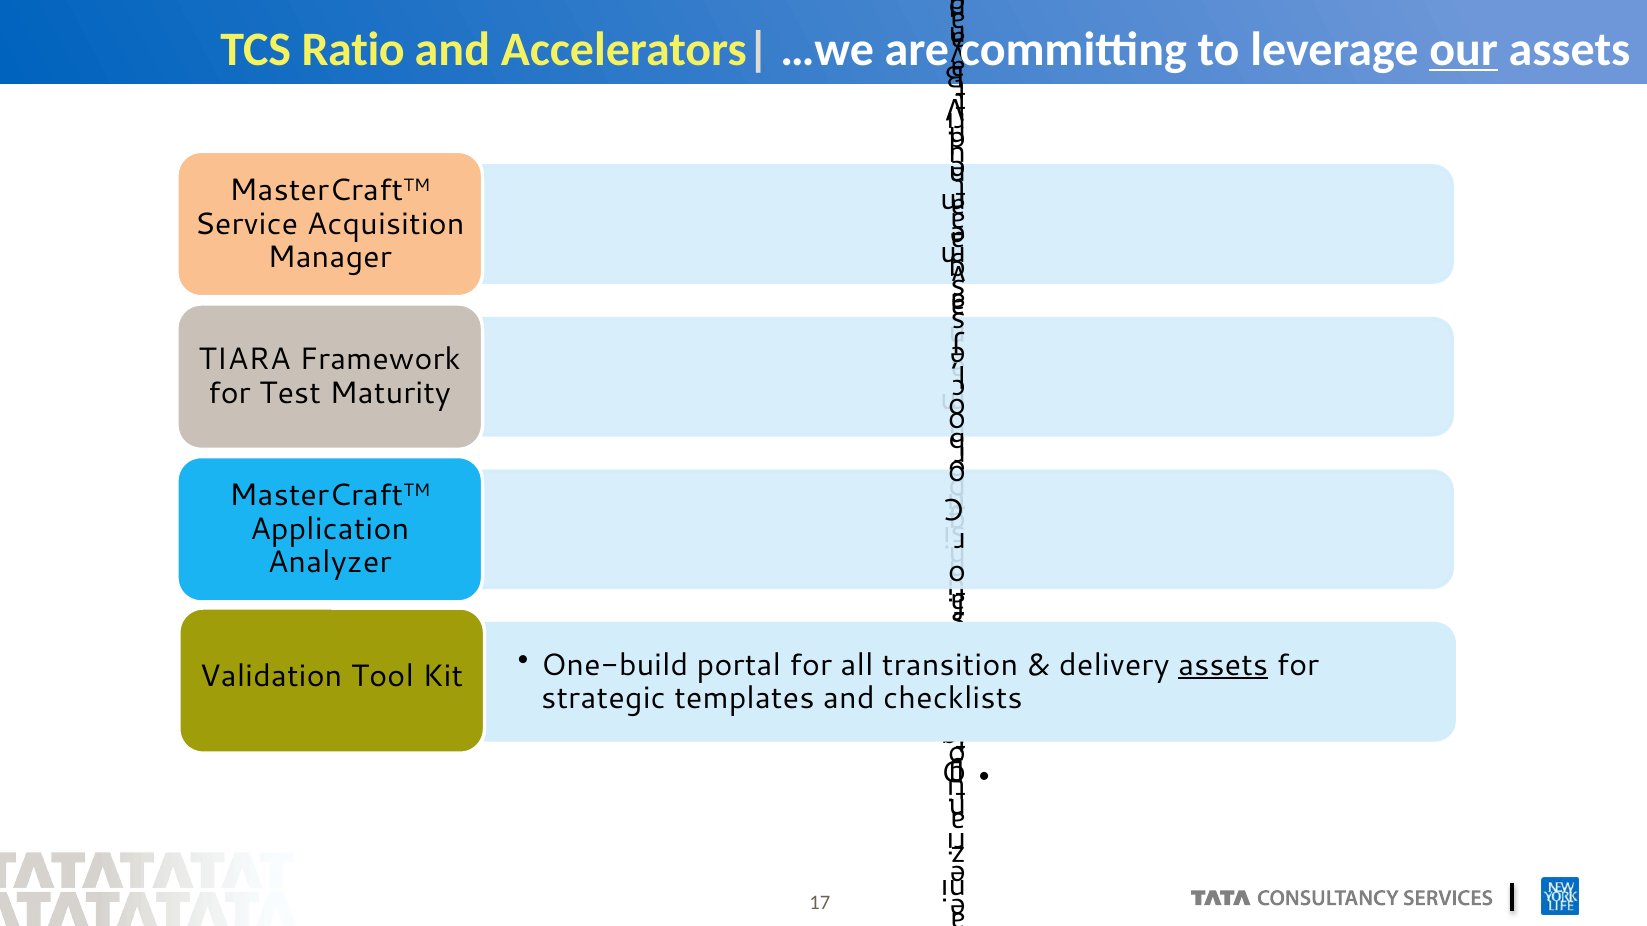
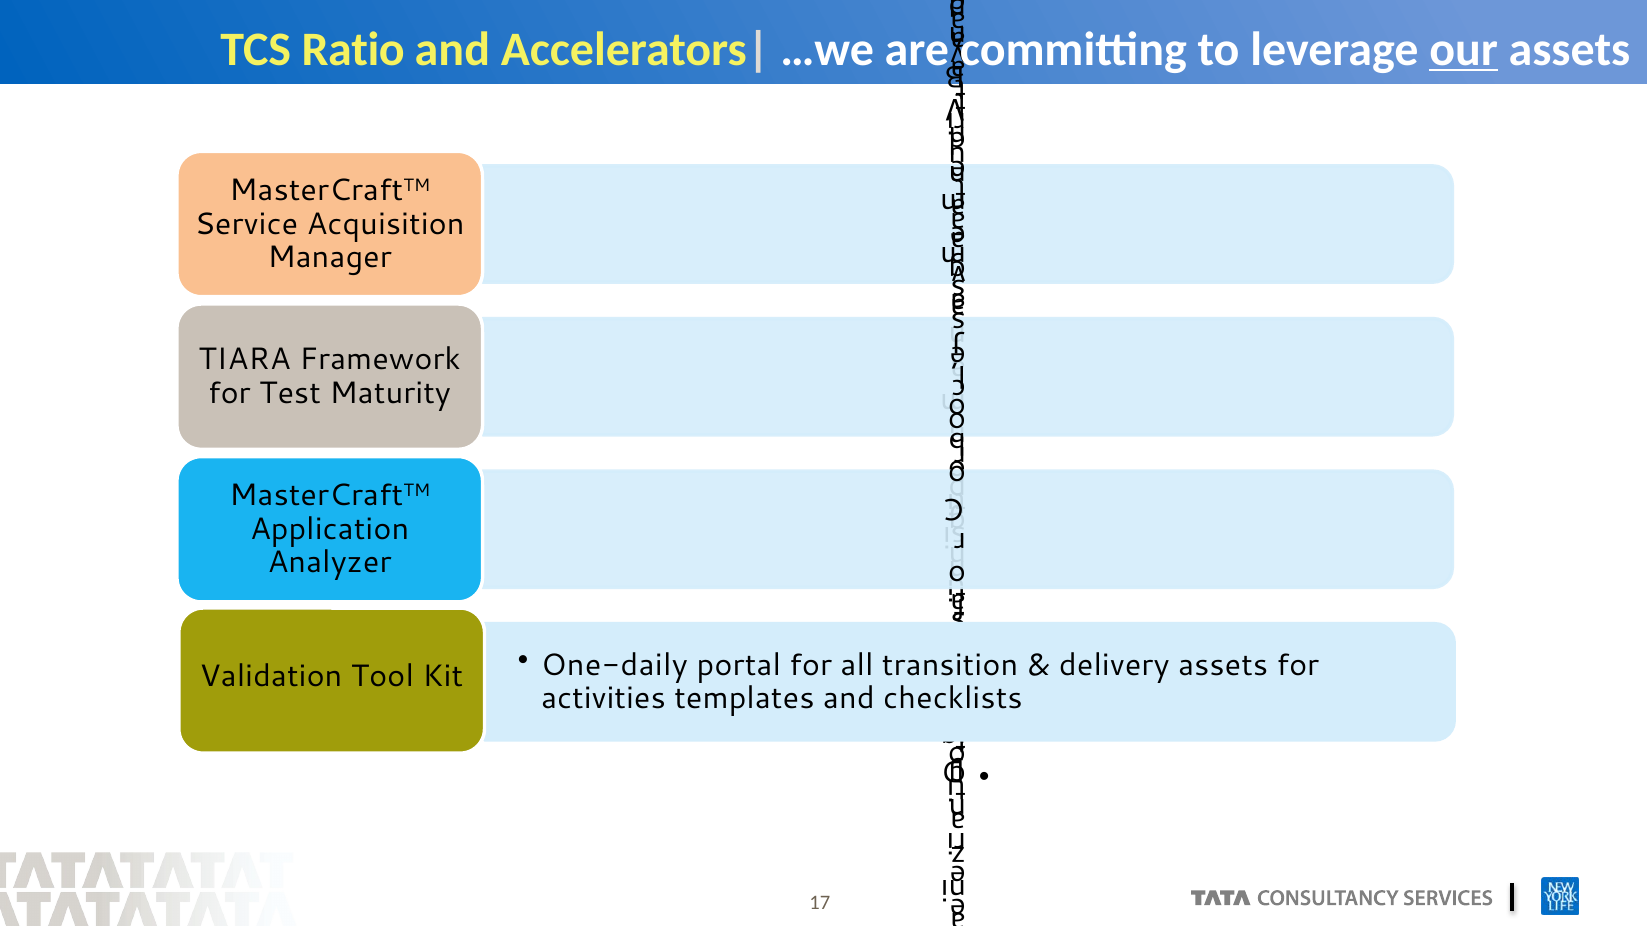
One-build: One-build -> One-daily
assets at (1223, 665) underline: present -> none
strategic: strategic -> activities
